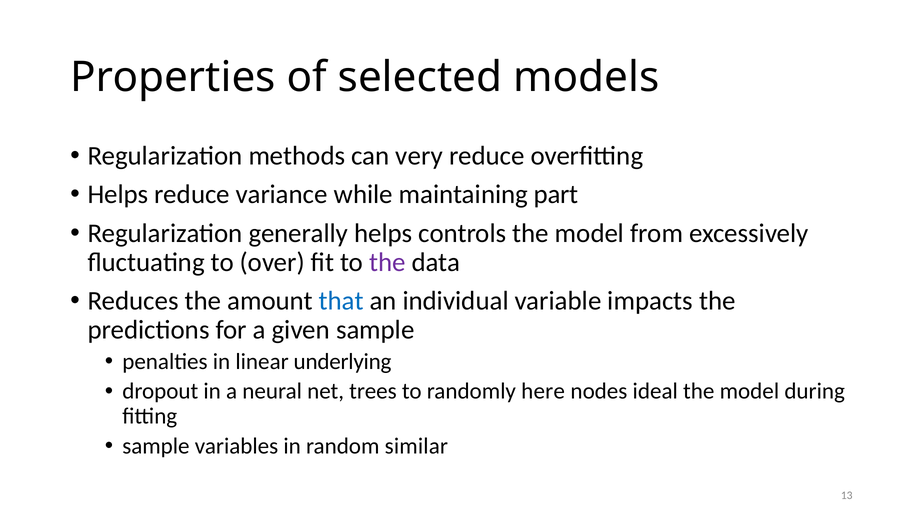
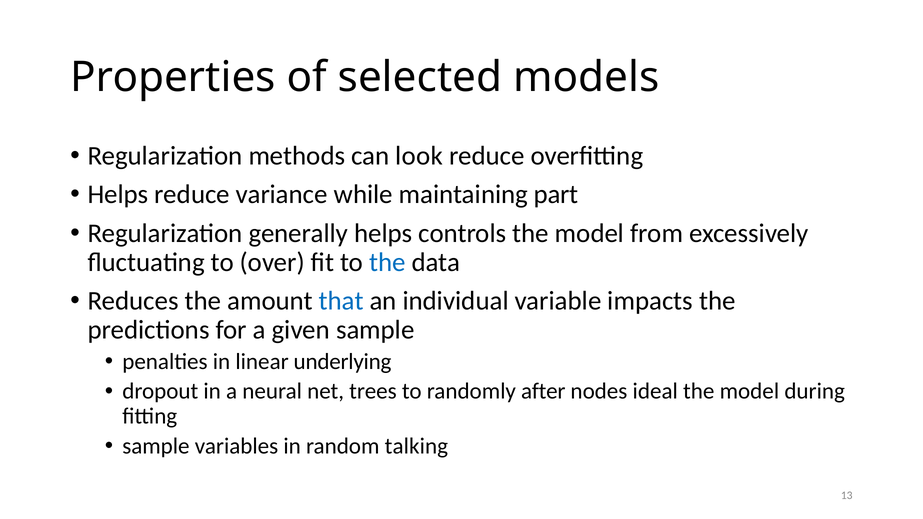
very: very -> look
the at (387, 262) colour: purple -> blue
here: here -> after
similar: similar -> talking
